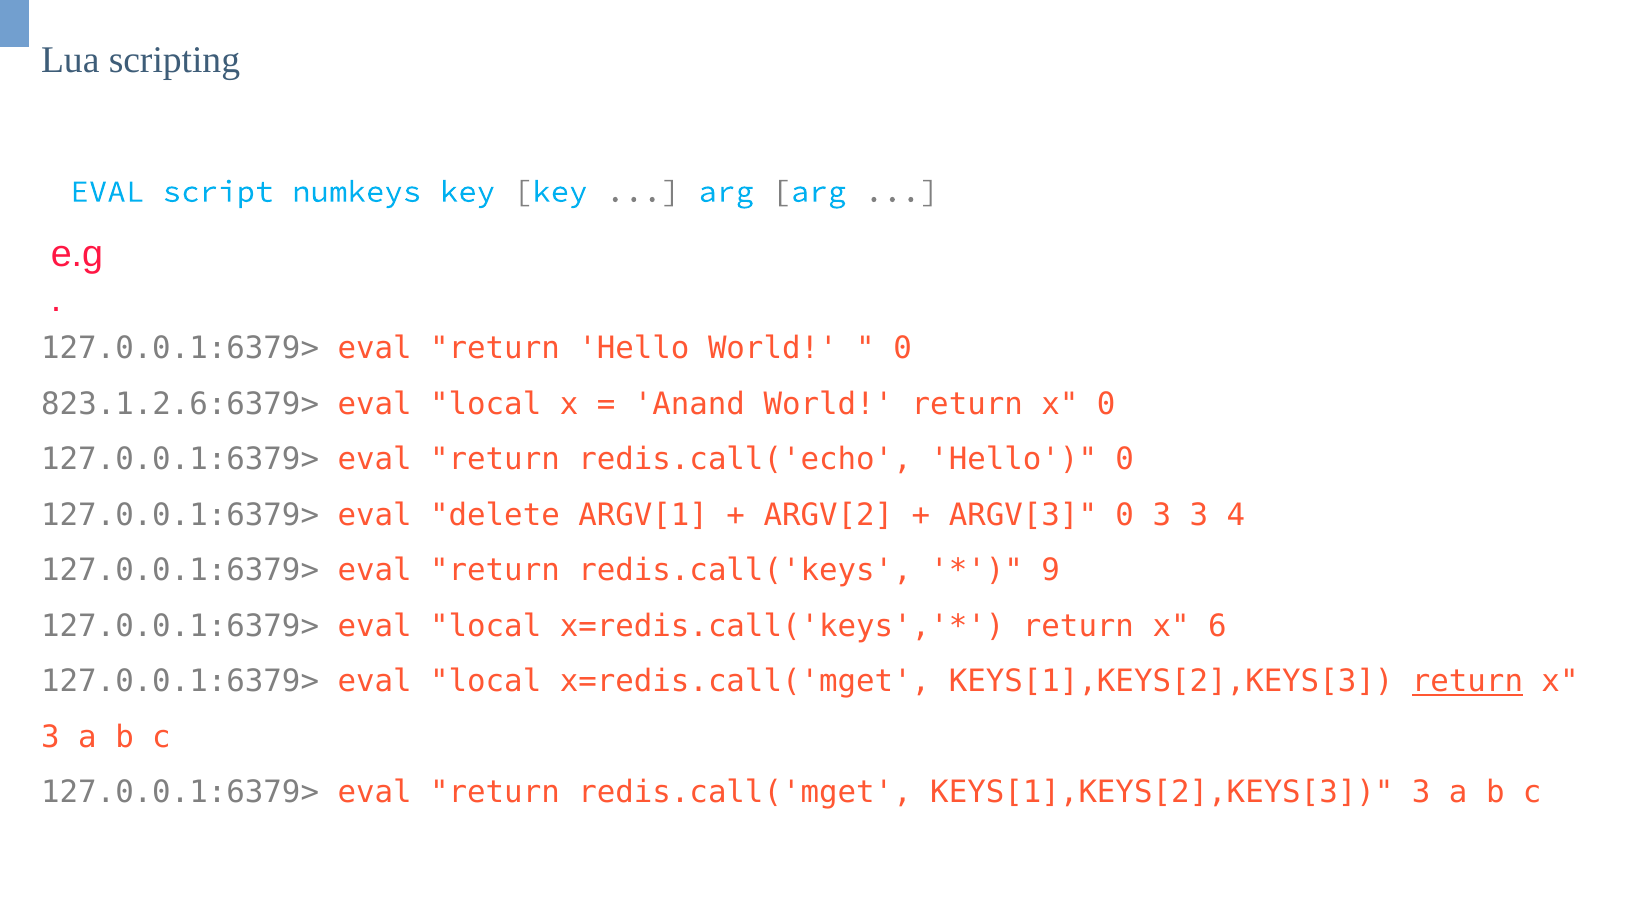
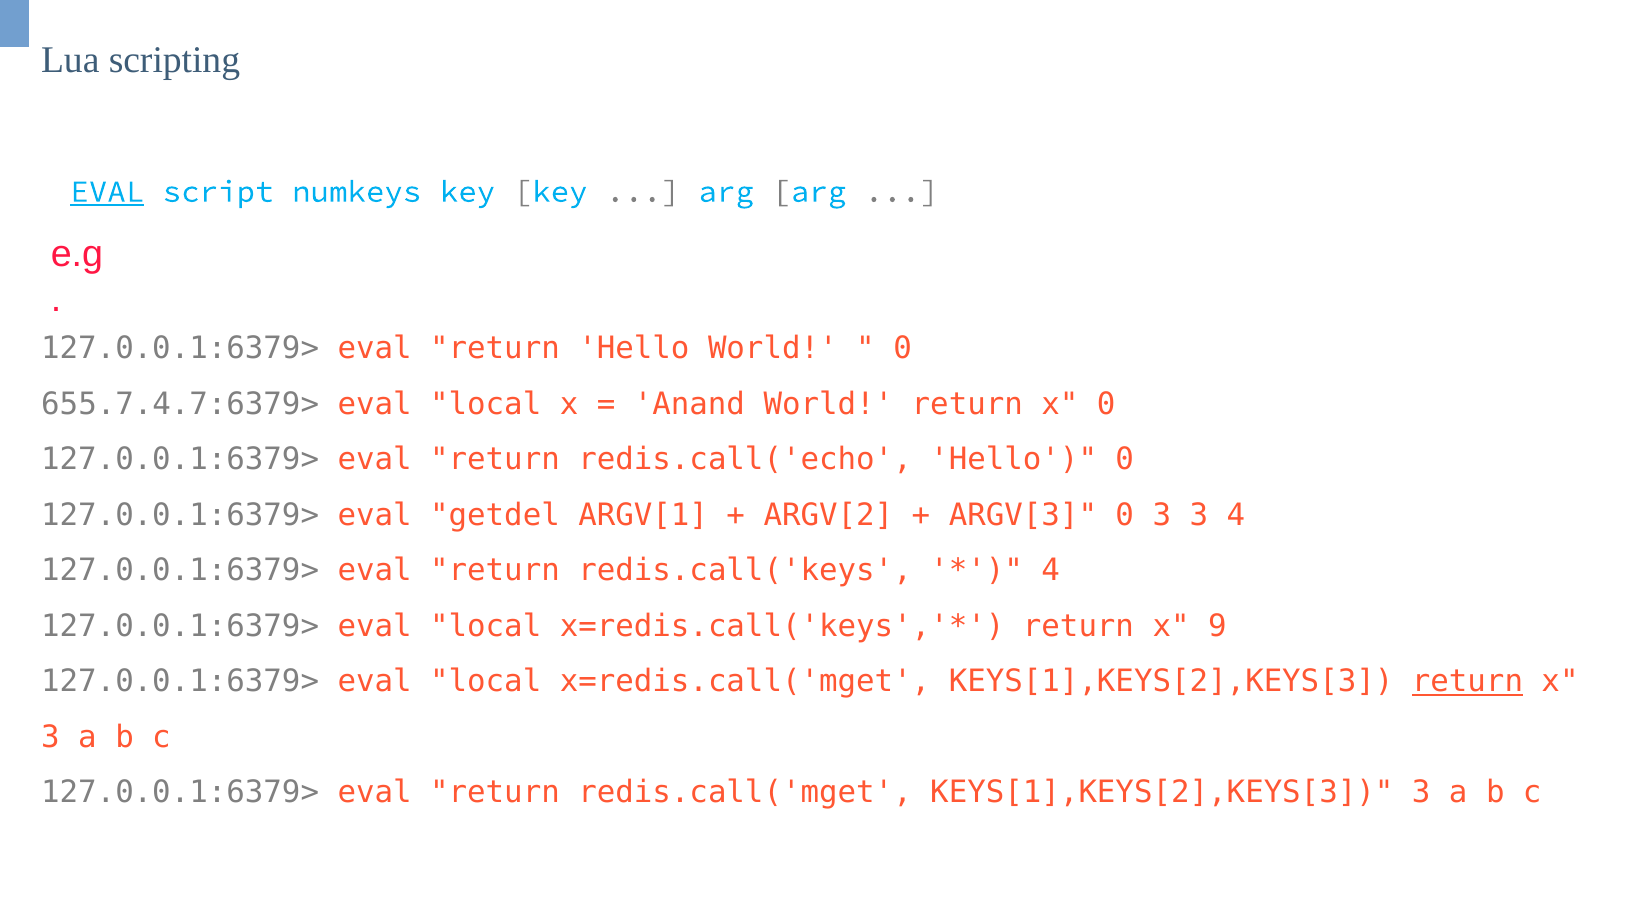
EVAL at (107, 191) underline: none -> present
823.1.2.6:6379>: 823.1.2.6:6379> -> 655.7.4.7:6379>
delete: delete -> getdel
9 at (1051, 570): 9 -> 4
6: 6 -> 9
